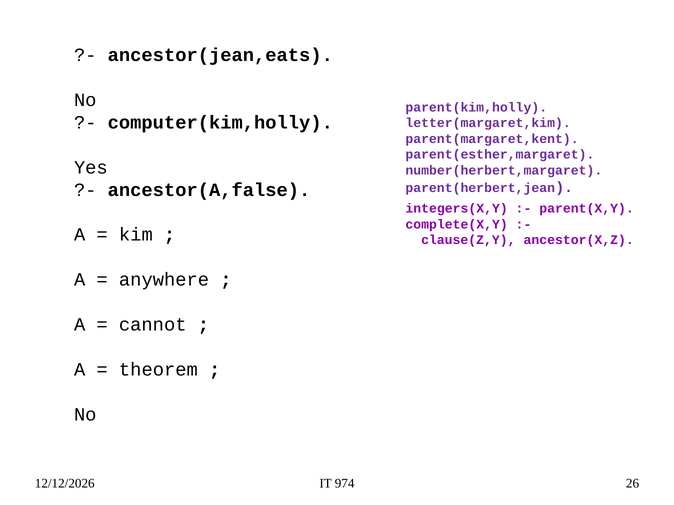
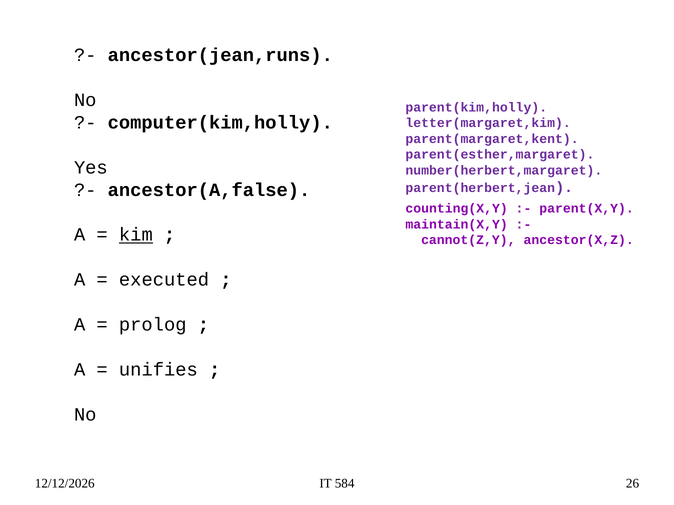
ancestor(jean,eats: ancestor(jean,eats -> ancestor(jean,runs
integers(X,Y: integers(X,Y -> counting(X,Y
complete(X,Y: complete(X,Y -> maintain(X,Y
kim underline: none -> present
clause(Z,Y: clause(Z,Y -> cannot(Z,Y
anywhere: anywhere -> executed
cannot: cannot -> prolog
theorem: theorem -> unifies
974: 974 -> 584
